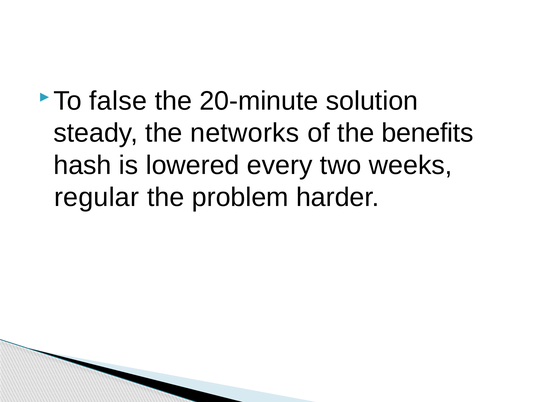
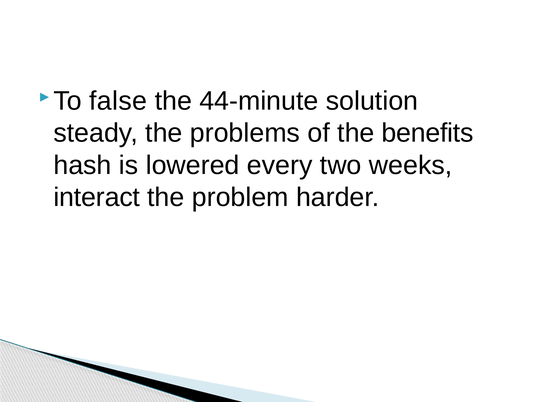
20-minute: 20-minute -> 44-minute
networks: networks -> problems
regular: regular -> interact
